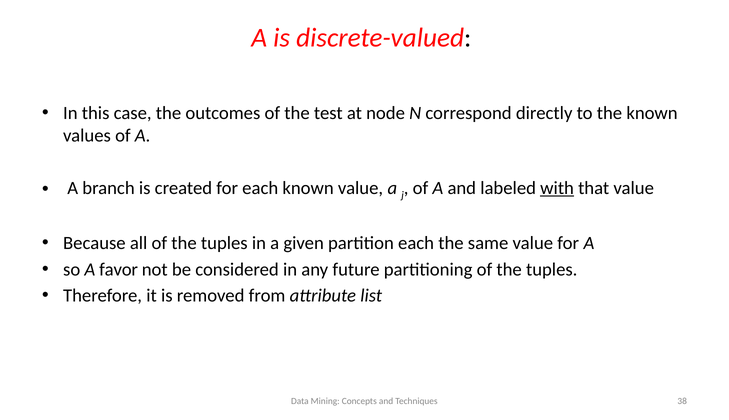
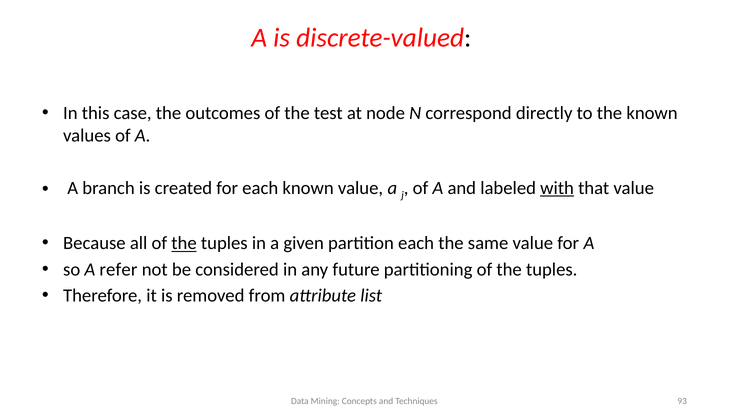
the at (184, 244) underline: none -> present
favor: favor -> refer
38: 38 -> 93
